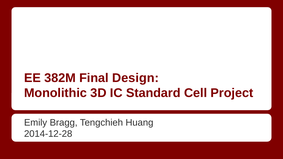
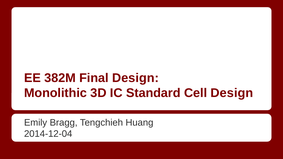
Cell Project: Project -> Design
2014-12-28: 2014-12-28 -> 2014-12-04
